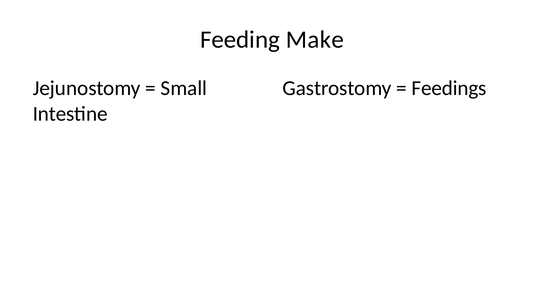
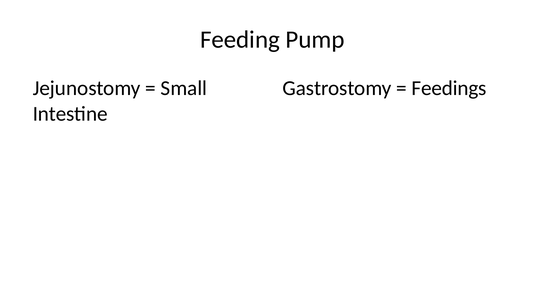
Make: Make -> Pump
